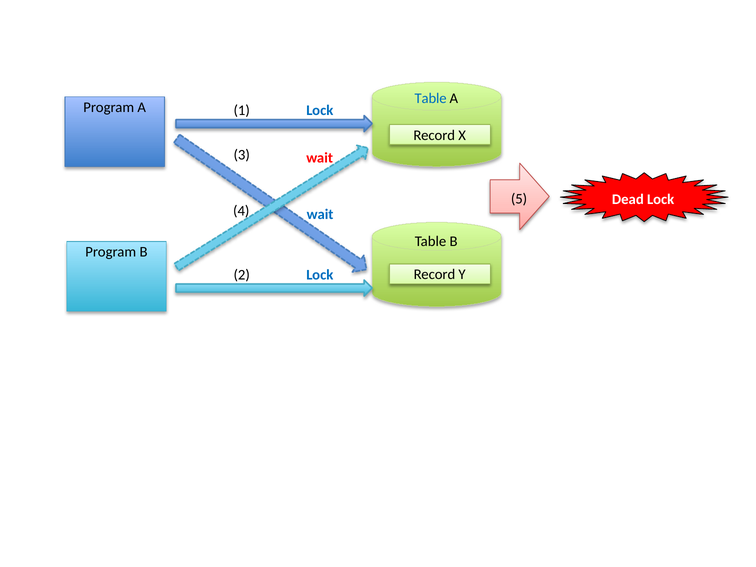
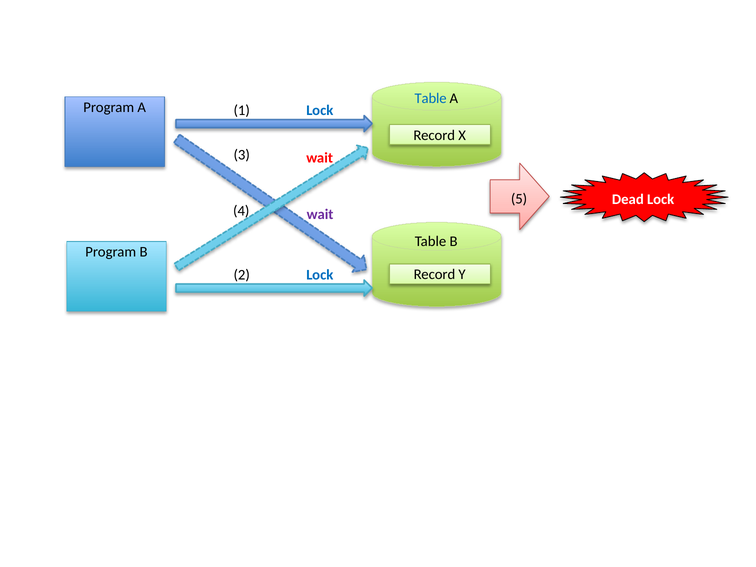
wait at (320, 214) colour: blue -> purple
